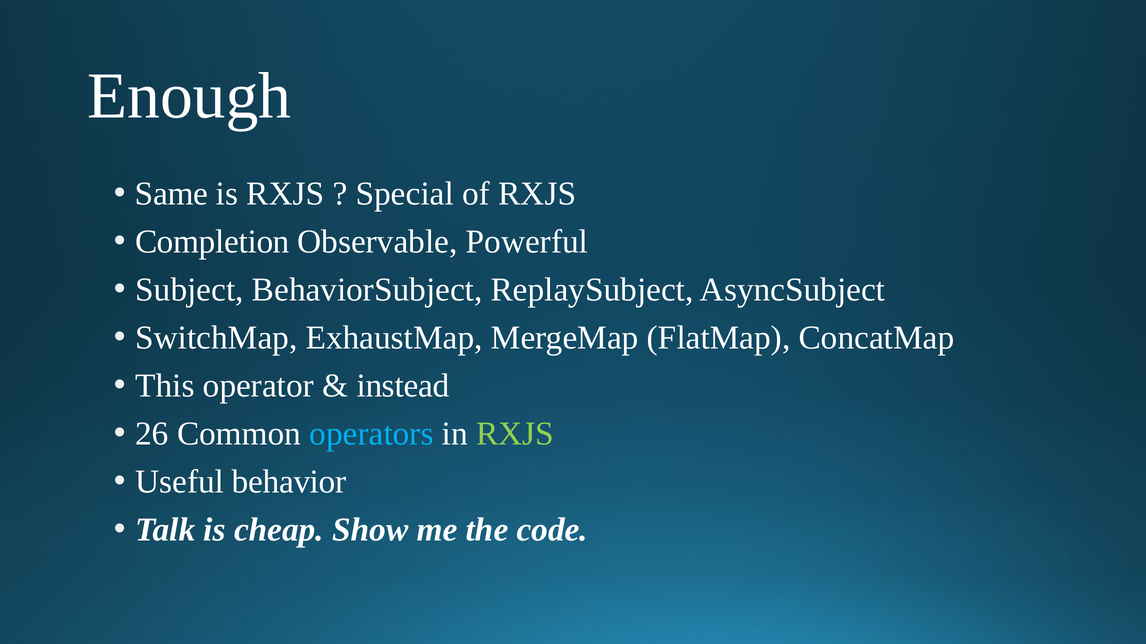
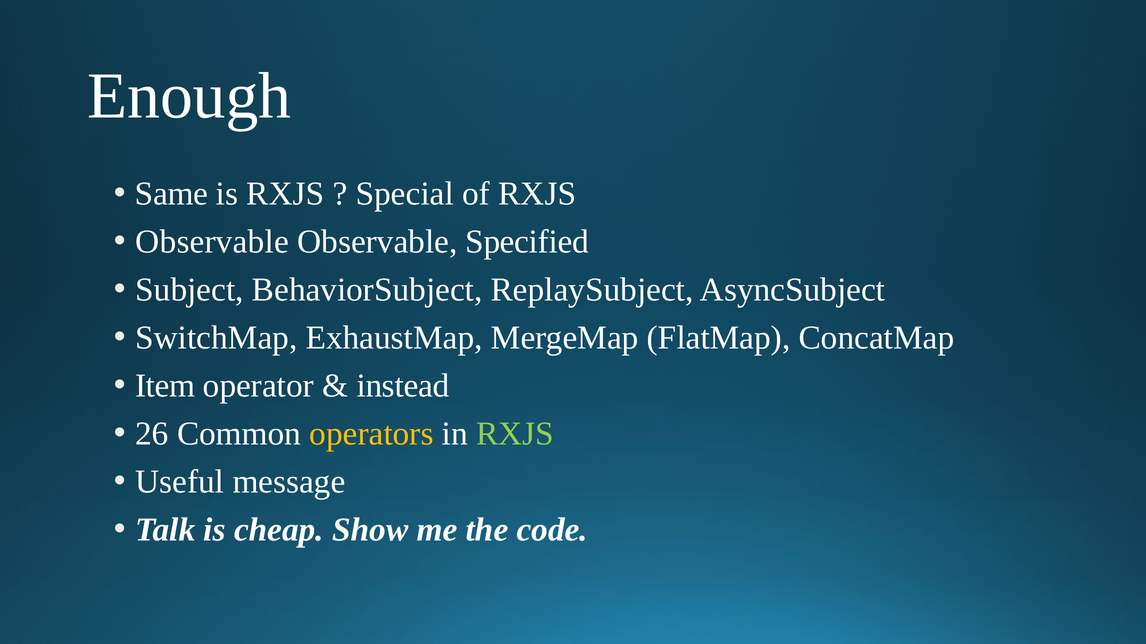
Completion at (212, 242): Completion -> Observable
Powerful: Powerful -> Specified
This: This -> Item
operators colour: light blue -> yellow
behavior: behavior -> message
